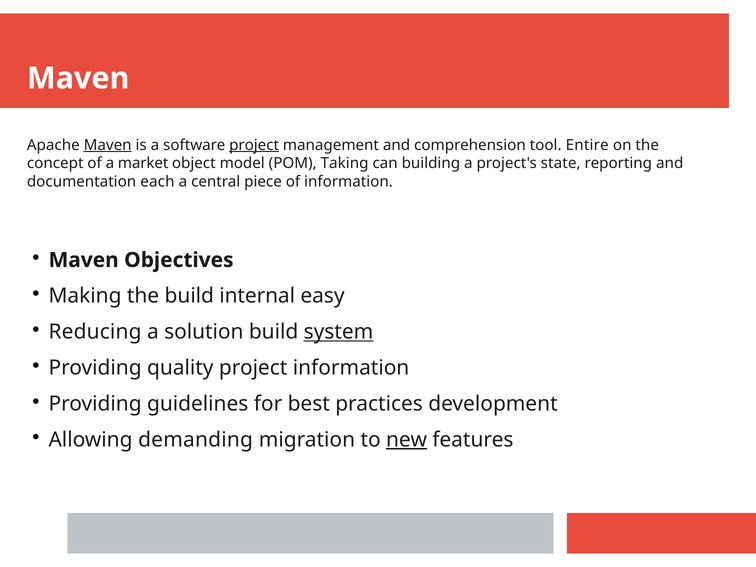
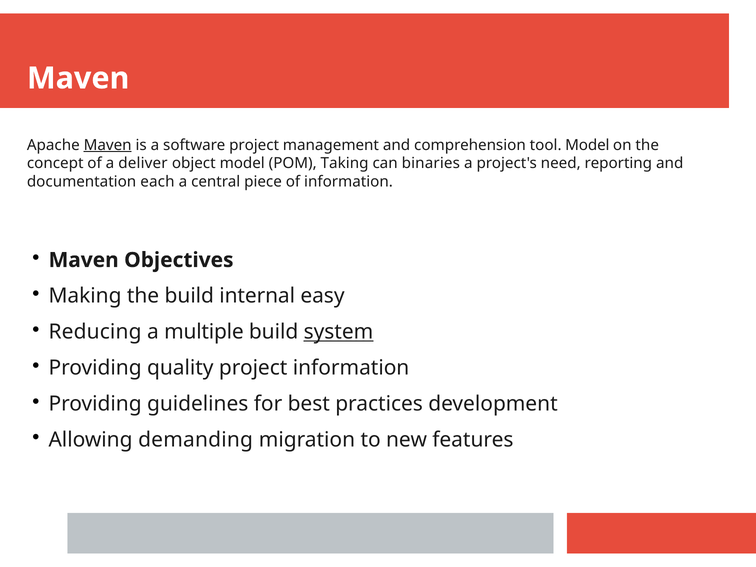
project at (254, 145) underline: present -> none
tool Entire: Entire -> Model
market: market -> deliver
building: building -> binaries
state: state -> need
solution: solution -> multiple
new underline: present -> none
